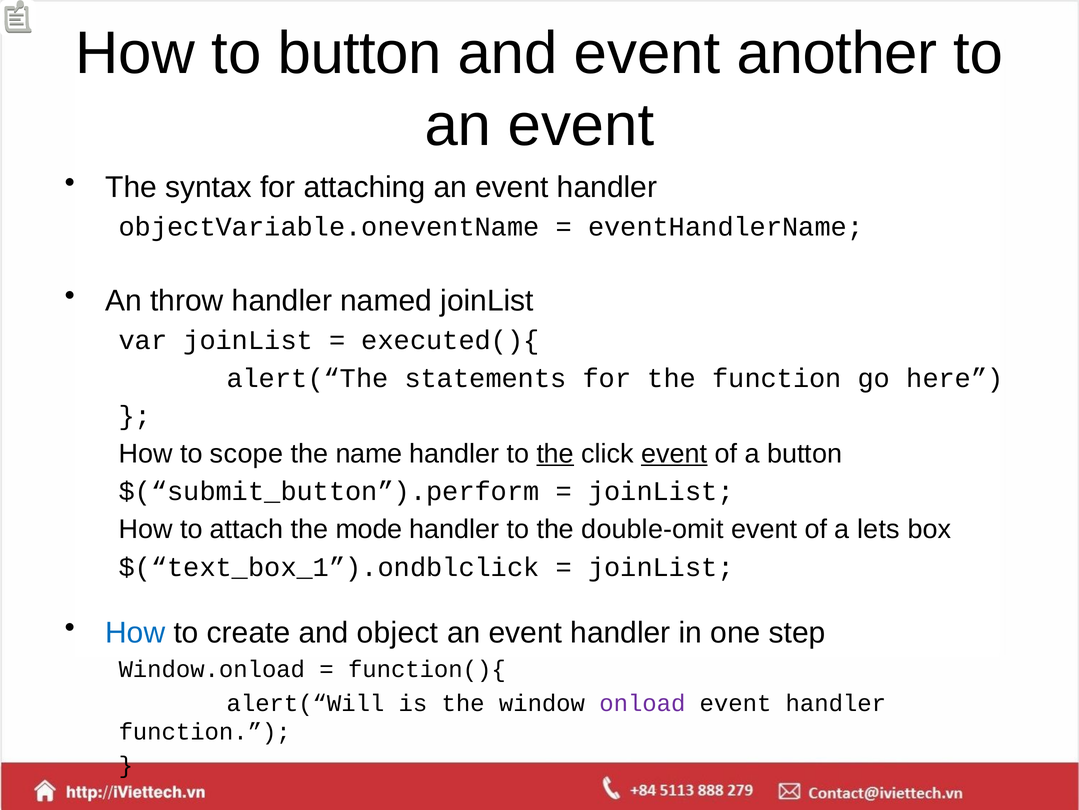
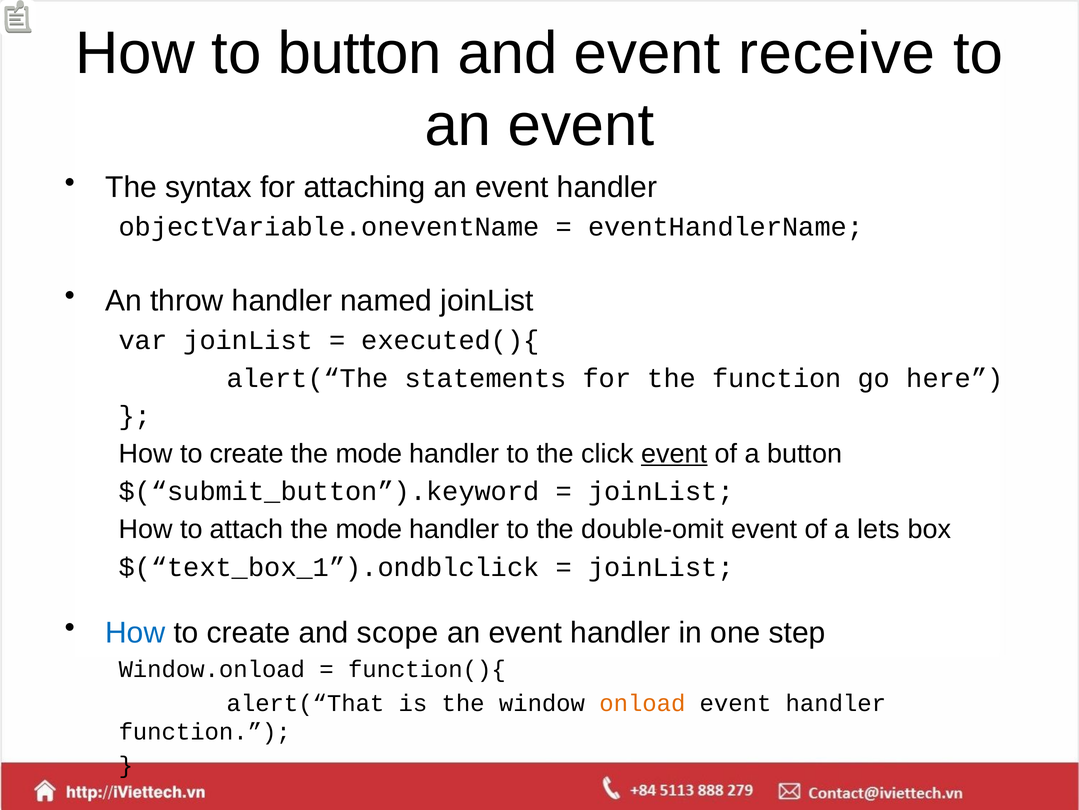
another: another -> receive
scope at (247, 453): scope -> create
name at (369, 453): name -> mode
the at (555, 453) underline: present -> none
$(“submit_button”).perform: $(“submit_button”).perform -> $(“submit_button”).keyword
object: object -> scope
alert(“Will: alert(“Will -> alert(“That
onload colour: purple -> orange
